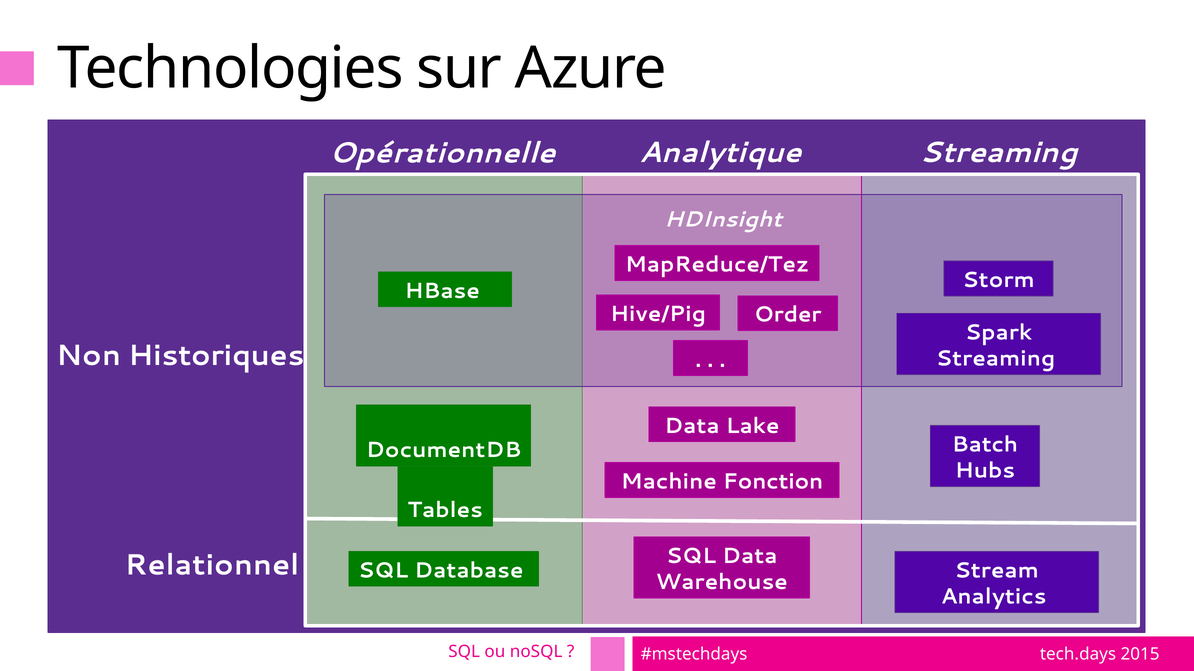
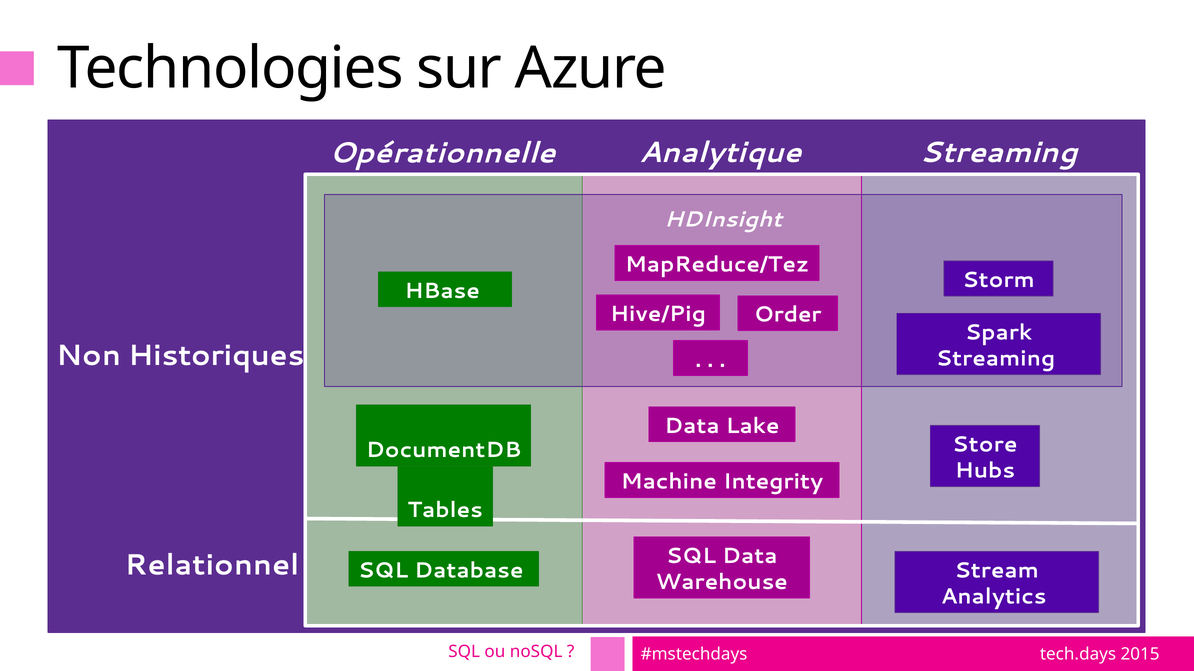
Batch: Batch -> Store
Fonction: Fonction -> Integrity
